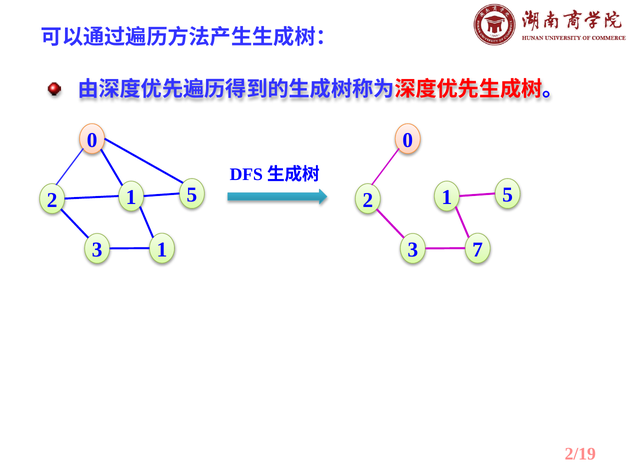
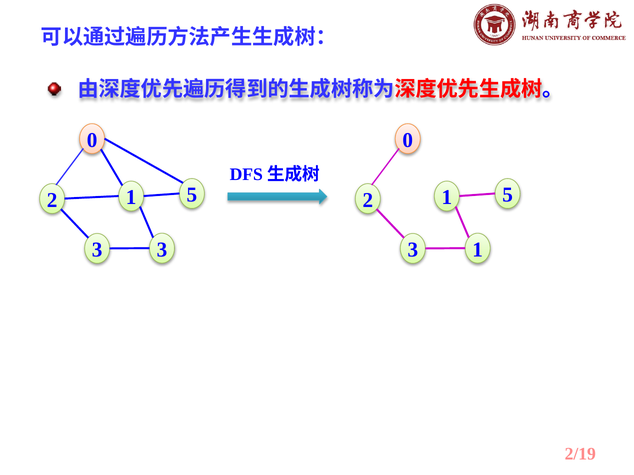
3 1: 1 -> 3
3 7: 7 -> 1
